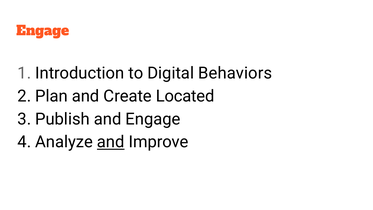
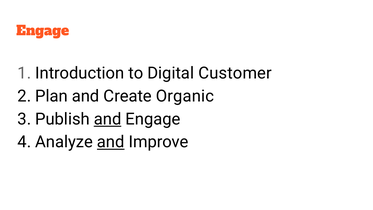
Behaviors: Behaviors -> Customer
Located: Located -> Organic
and at (108, 119) underline: none -> present
